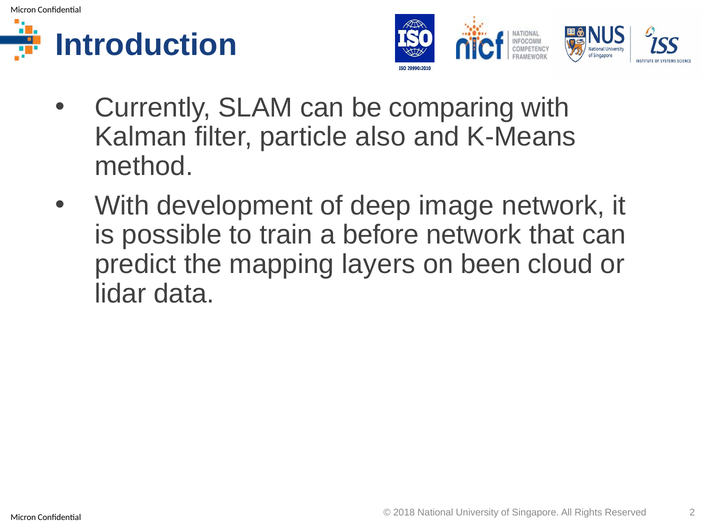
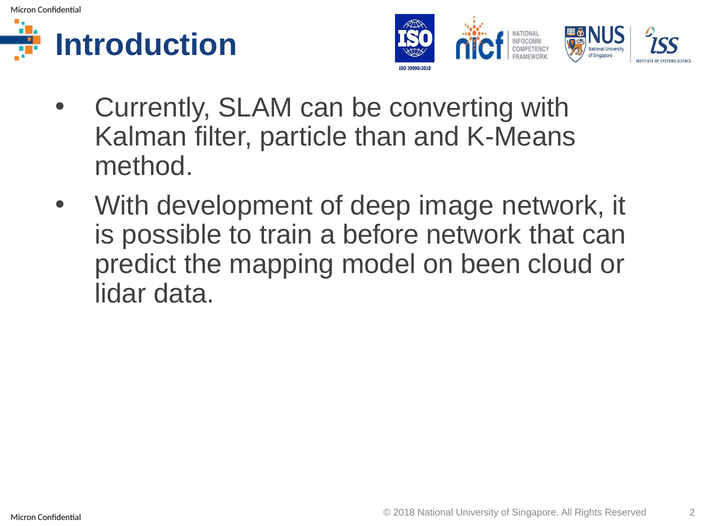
comparing: comparing -> converting
also: also -> than
layers: layers -> model
